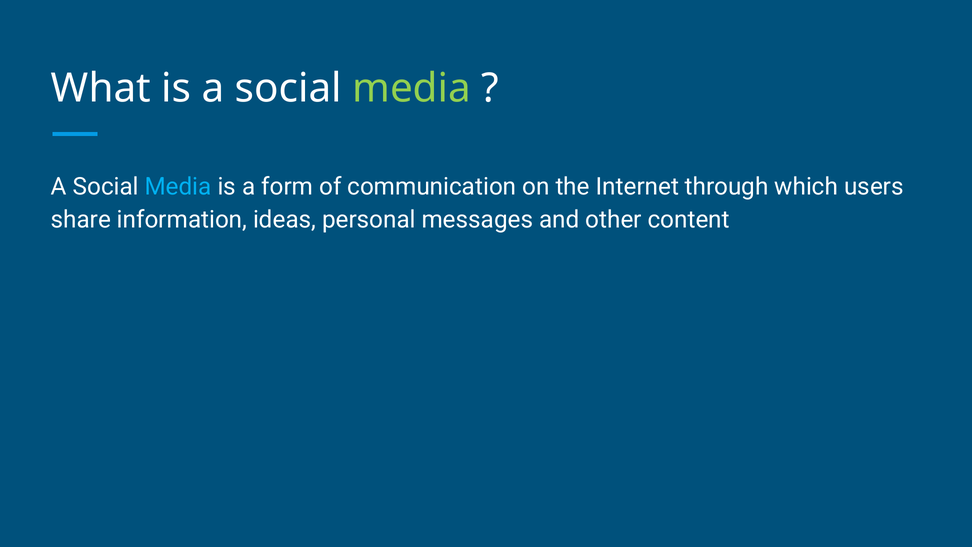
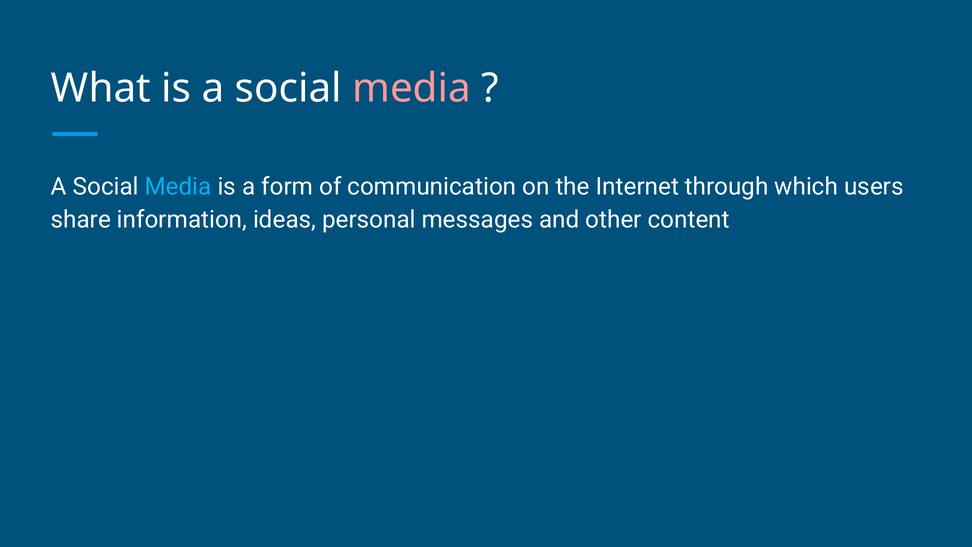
media at (412, 88) colour: light green -> pink
